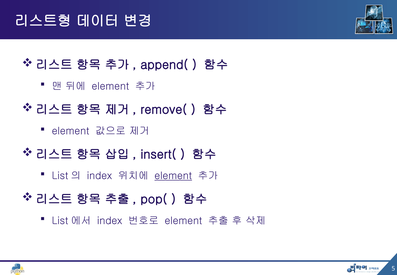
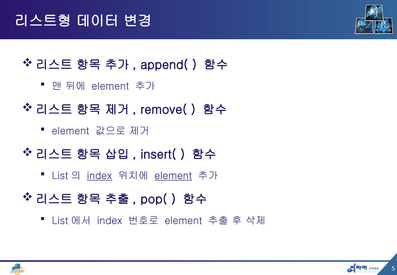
index at (99, 176) underline: none -> present
